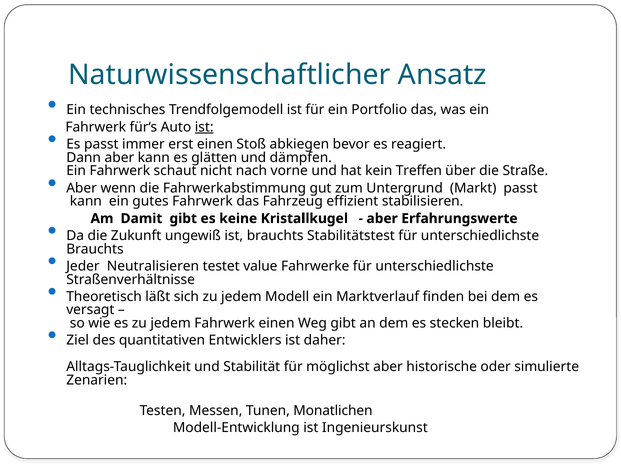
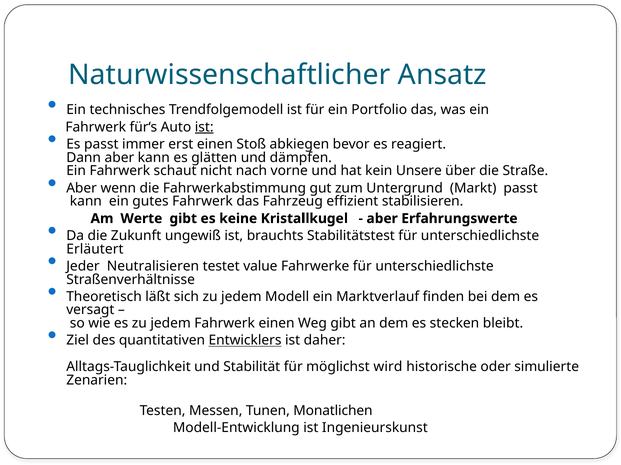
Treffen: Treffen -> Unsere
Damit: Damit -> Werte
Brauchts at (95, 249): Brauchts -> Erläutert
Entwicklers underline: none -> present
möglichst aber: aber -> wird
